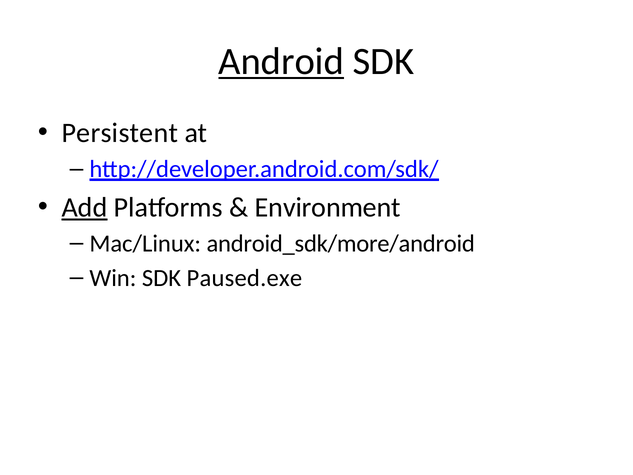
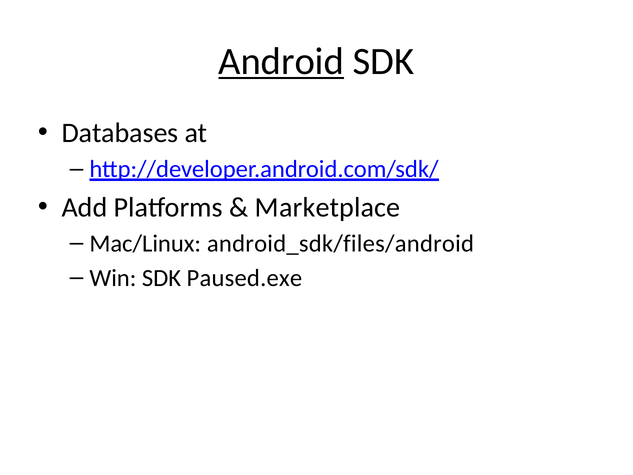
Persistent: Persistent -> Databases
Add underline: present -> none
Environment: Environment -> Marketplace
android_sdk/more/android: android_sdk/more/android -> android_sdk/files/android
